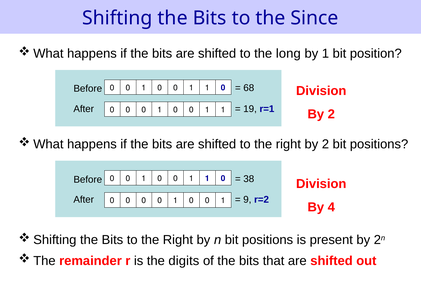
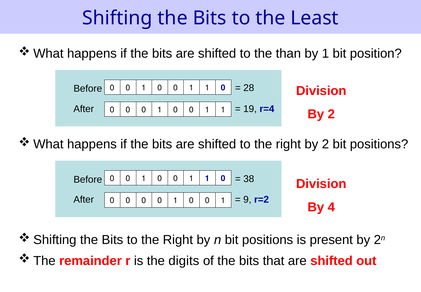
Since: Since -> Least
long: long -> than
68: 68 -> 28
r=1: r=1 -> r=4
